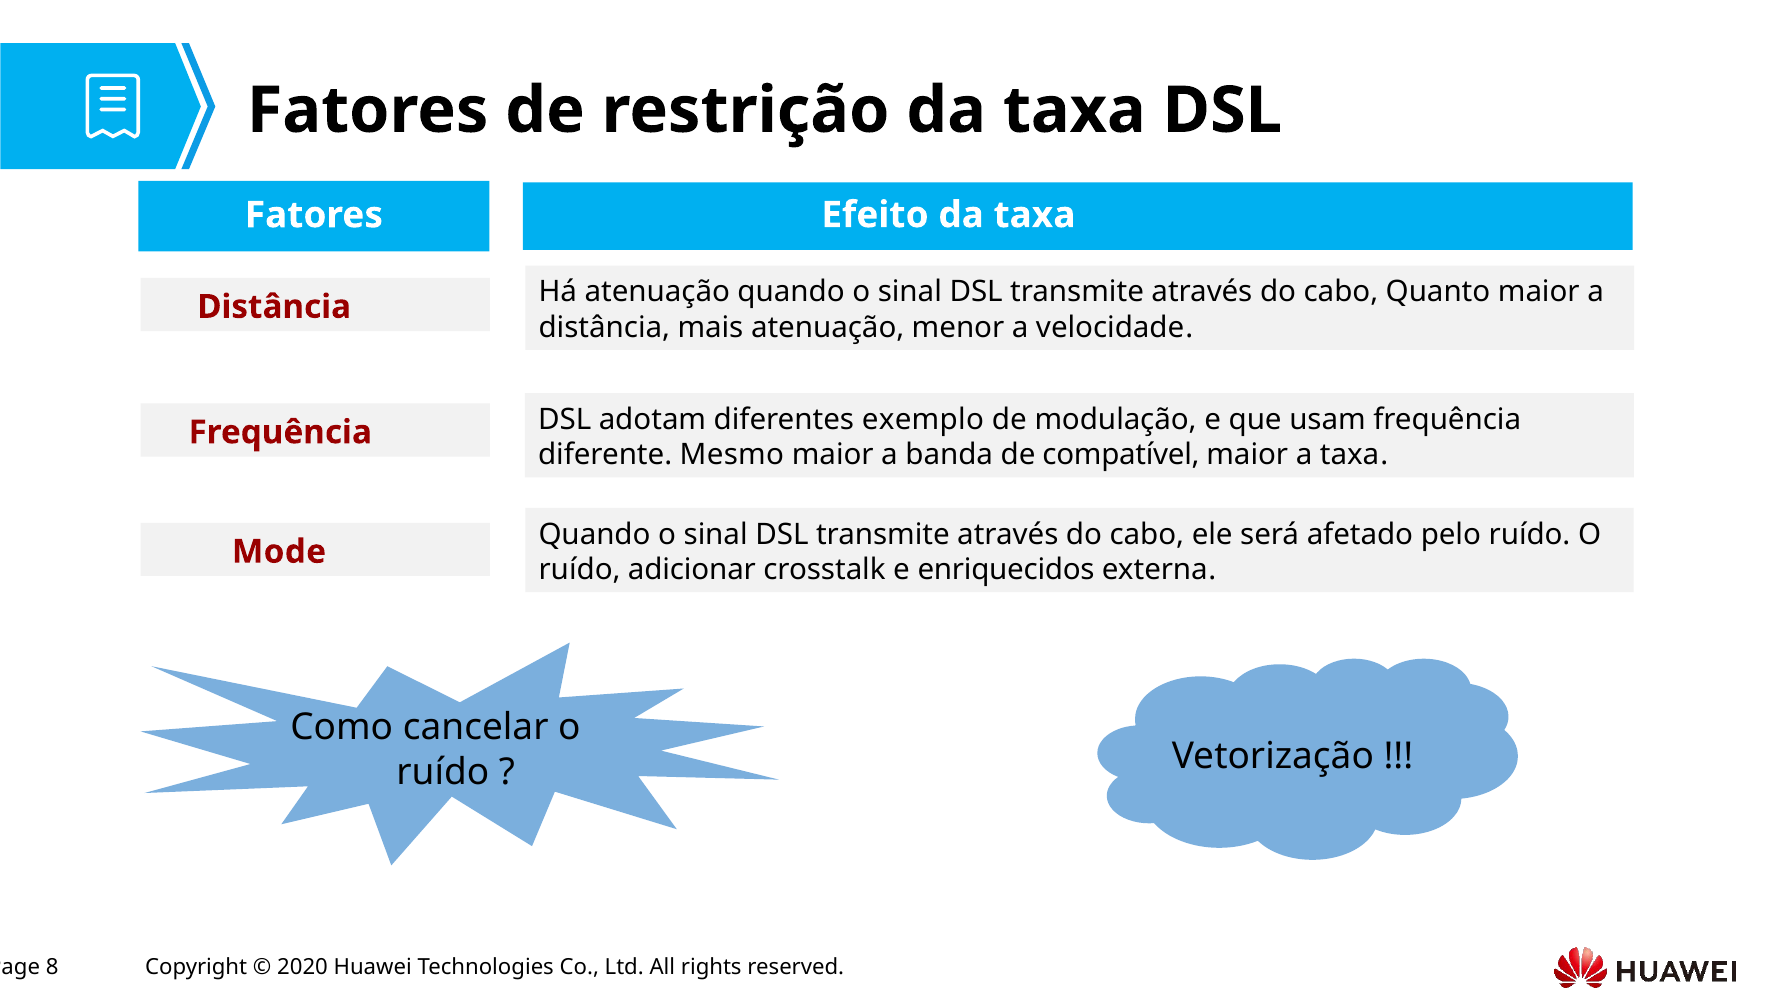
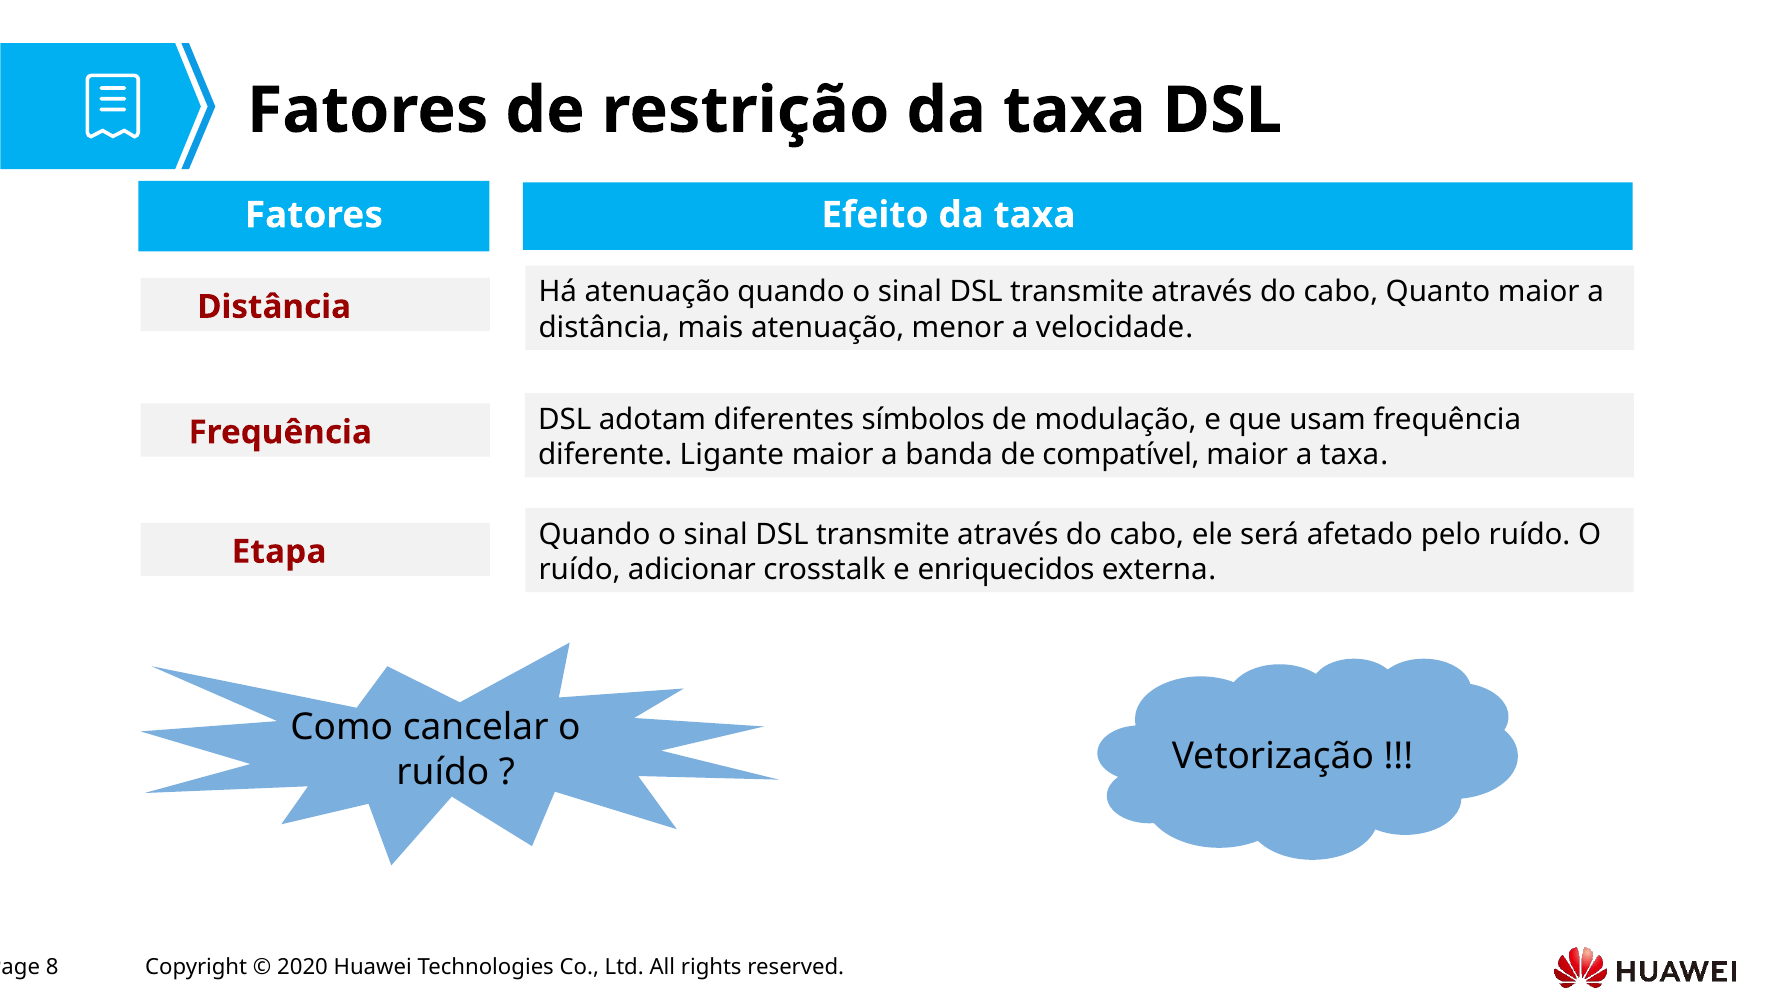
exemplo: exemplo -> símbolos
Mesmo: Mesmo -> Ligante
Mode: Mode -> Etapa
